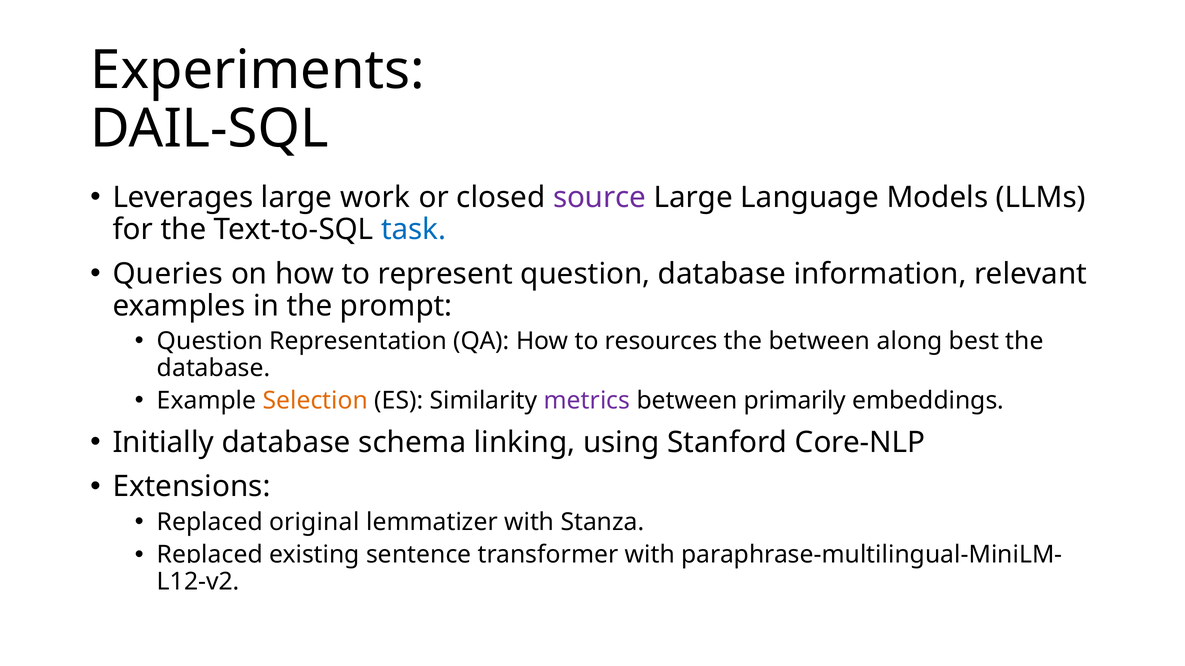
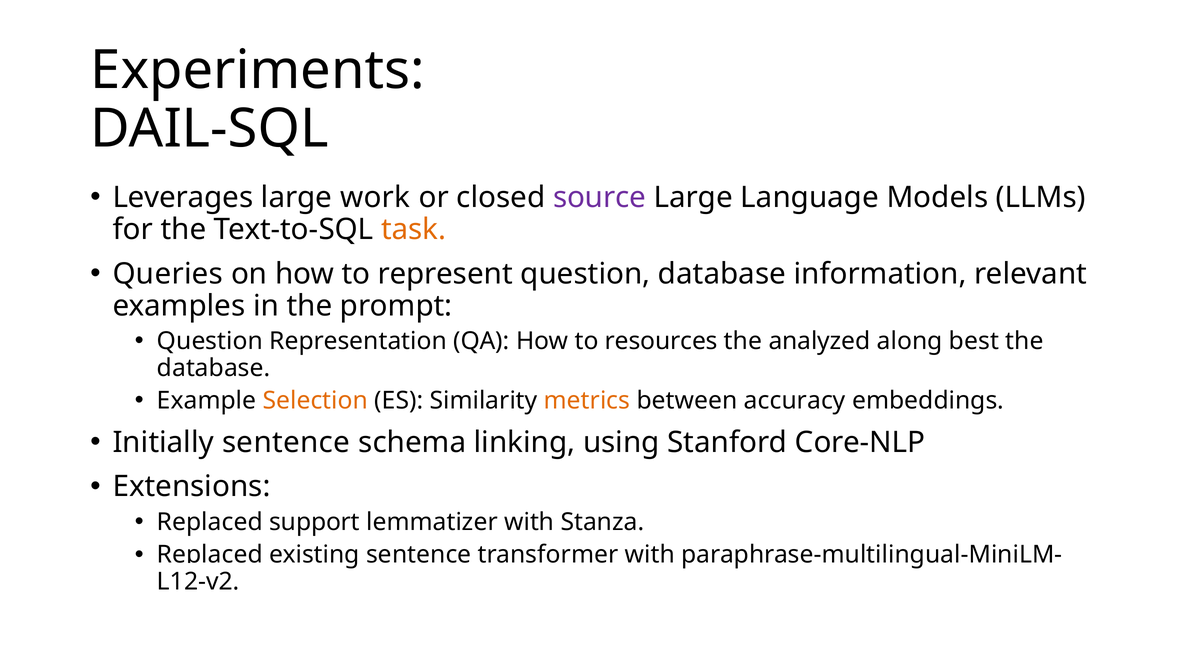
task colour: blue -> orange
the between: between -> analyzed
metrics colour: purple -> orange
primarily: primarily -> accuracy
Initially database: database -> sentence
original: original -> support
